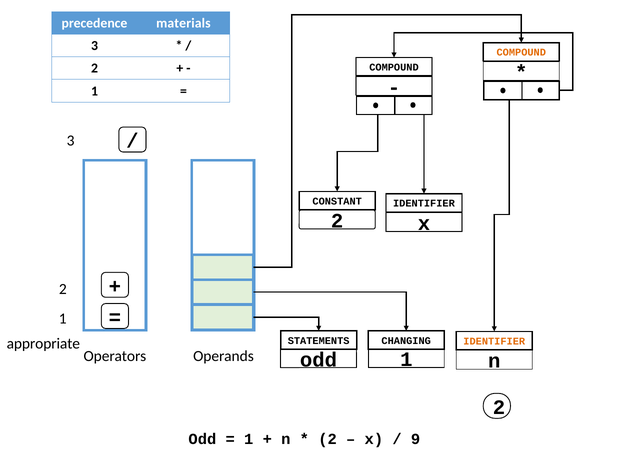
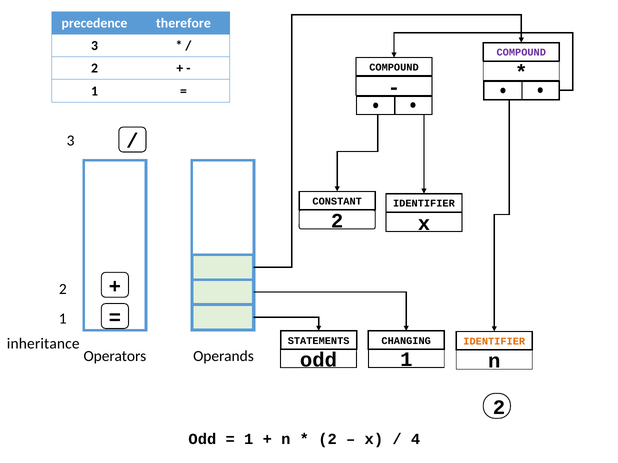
materials: materials -> therefore
COMPOUND at (521, 53) colour: orange -> purple
appropriate: appropriate -> inheritance
9: 9 -> 4
